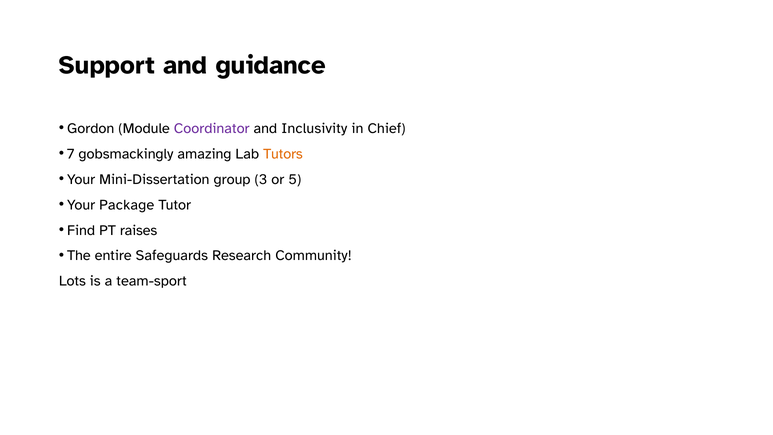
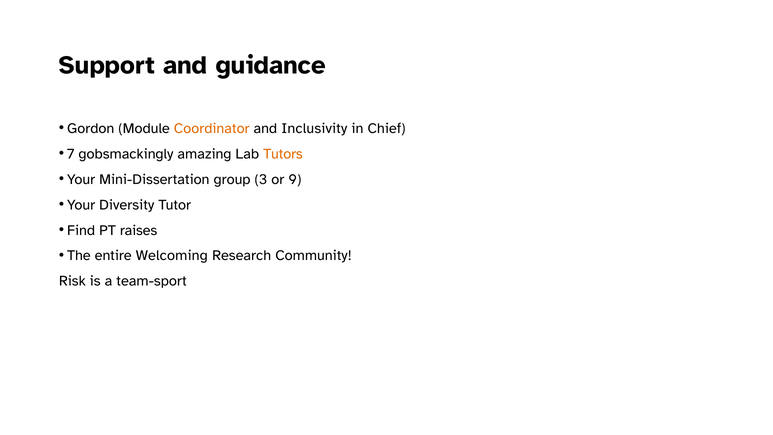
Coordinator colour: purple -> orange
5: 5 -> 9
Package: Package -> Diversity
Safeguards: Safeguards -> Welcoming
Lots: Lots -> Risk
